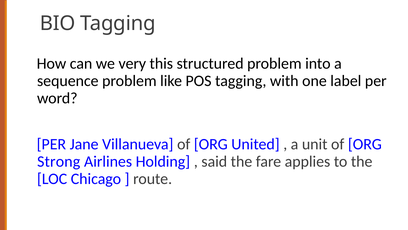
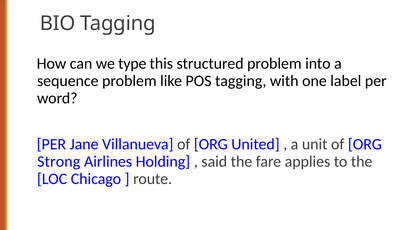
very: very -> type
